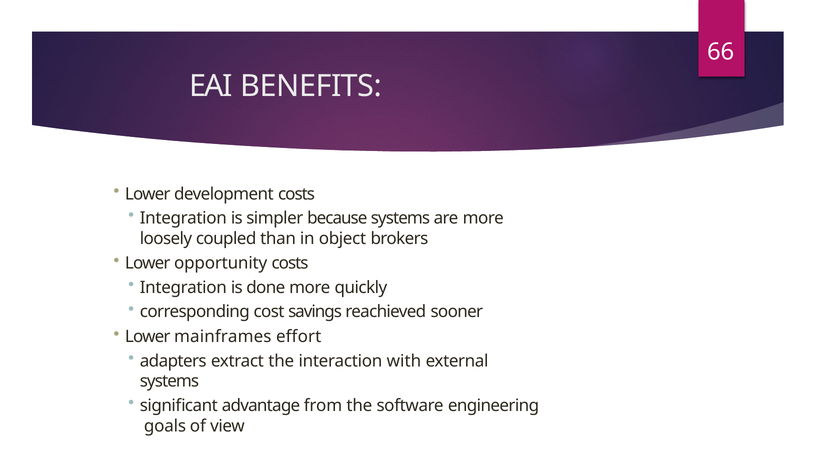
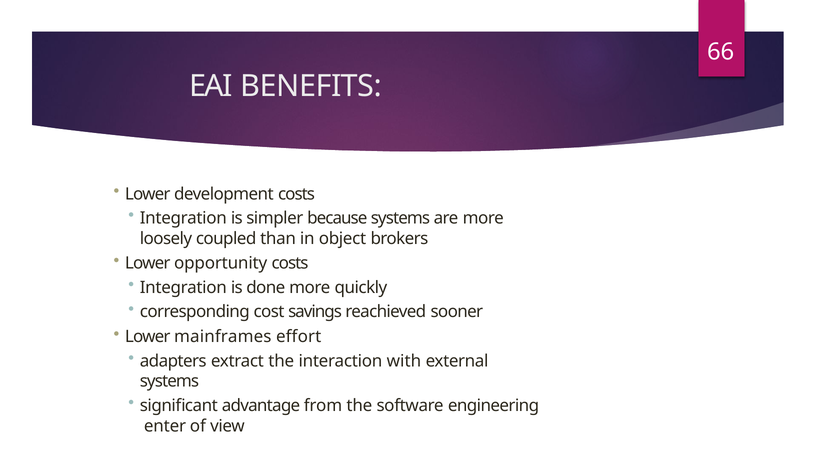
goals: goals -> enter
